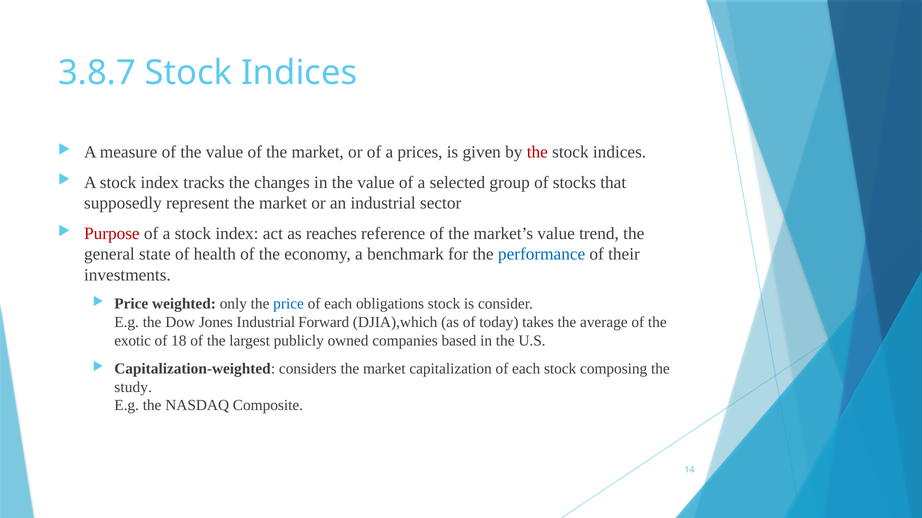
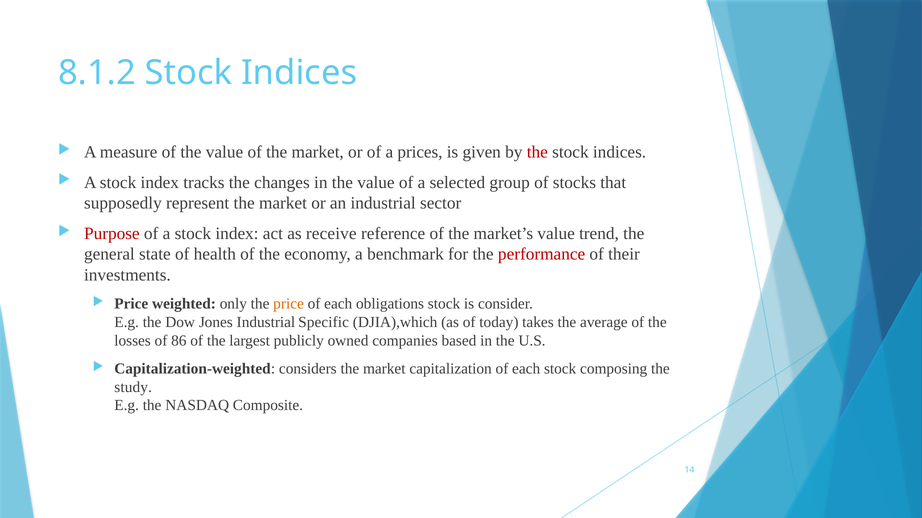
3.8.7: 3.8.7 -> 8.1.2
reaches: reaches -> receive
performance colour: blue -> red
price at (289, 304) colour: blue -> orange
Forward: Forward -> Specific
exotic: exotic -> losses
18: 18 -> 86
